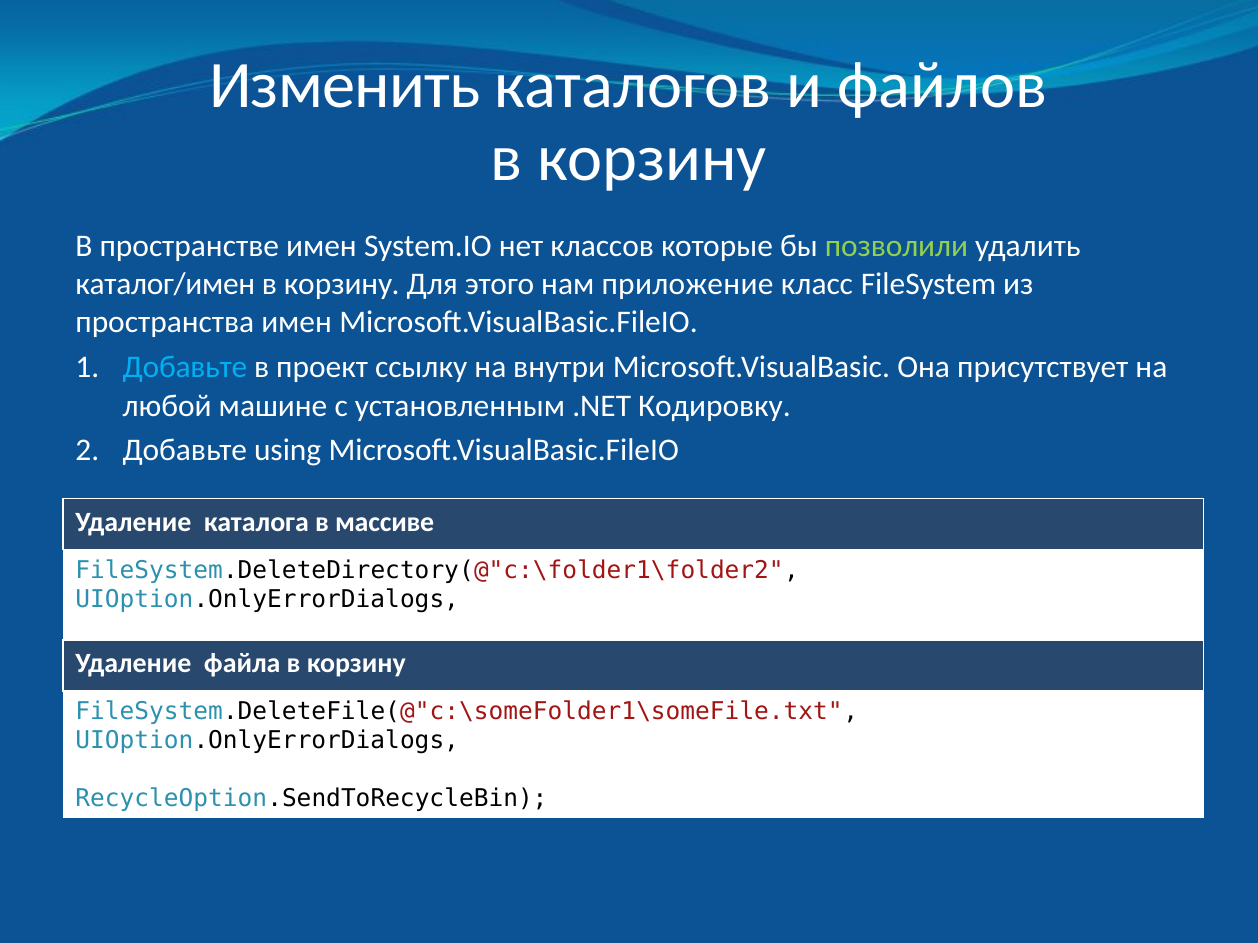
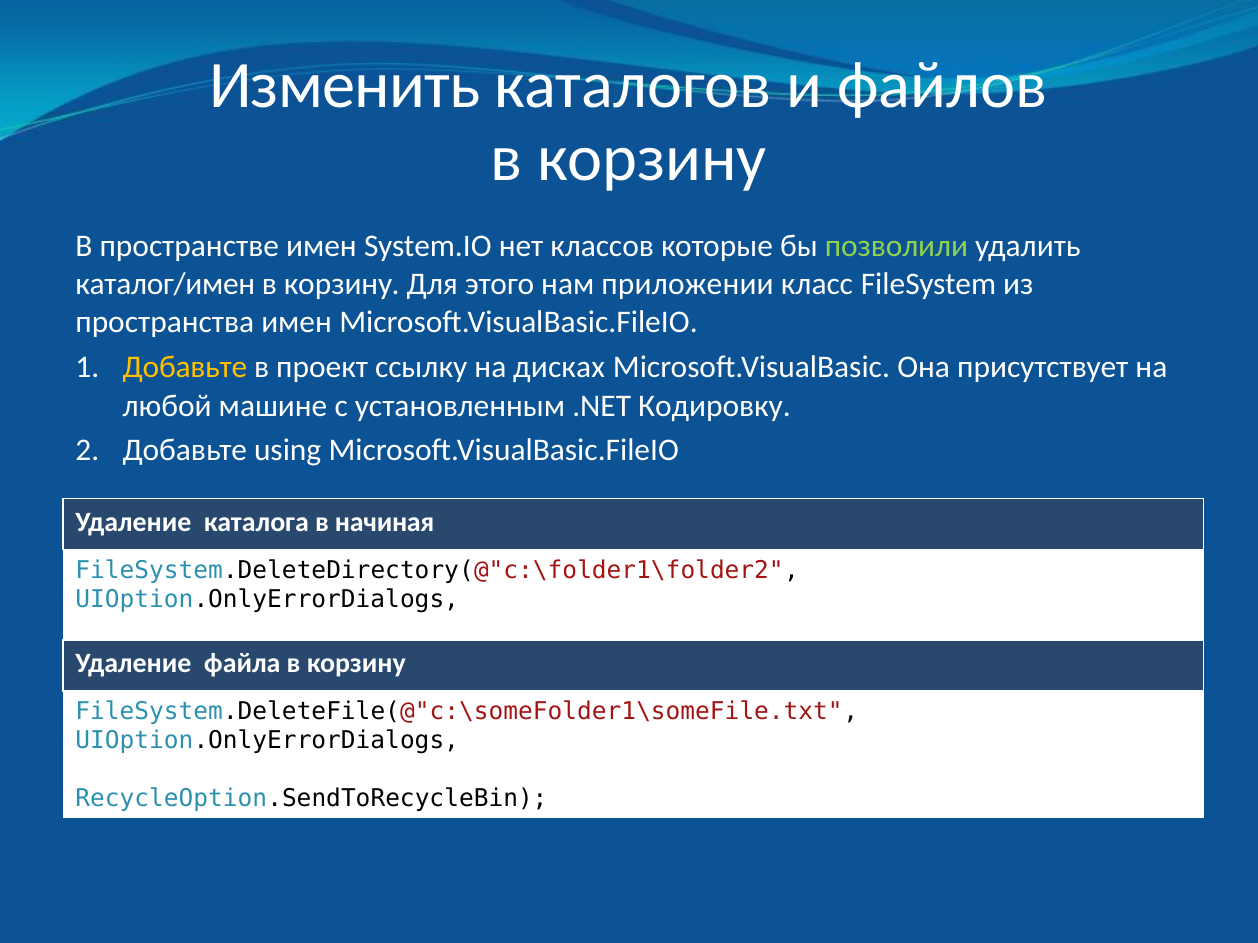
приложение: приложение -> приложении
Добавьте at (185, 367) colour: light blue -> yellow
внутри: внутри -> дисках
массиве: массиве -> начиная
